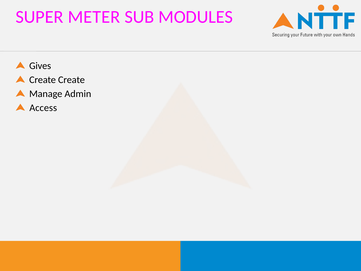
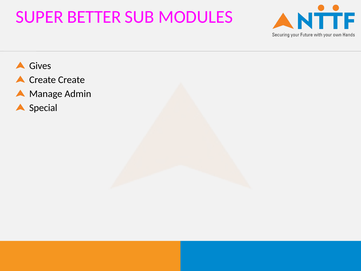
METER: METER -> BETTER
Access: Access -> Special
